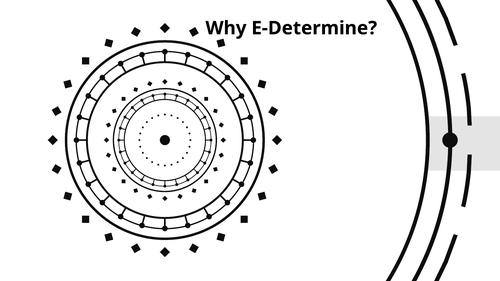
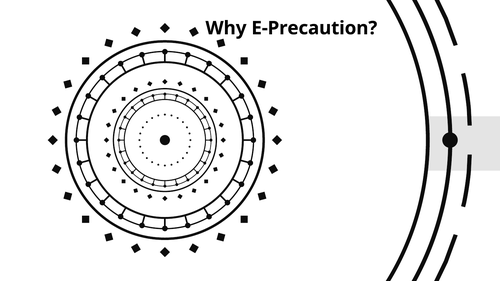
E-Determine: E-Determine -> E-Precaution
